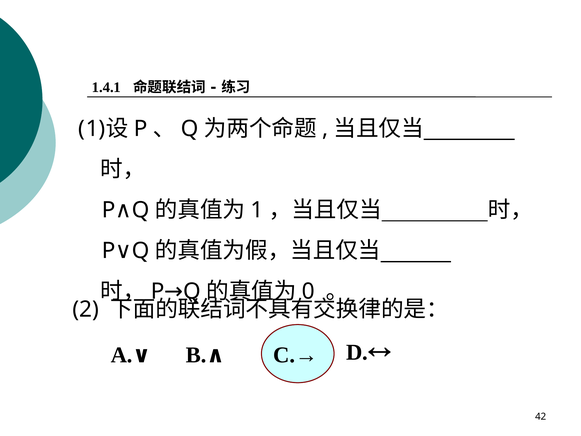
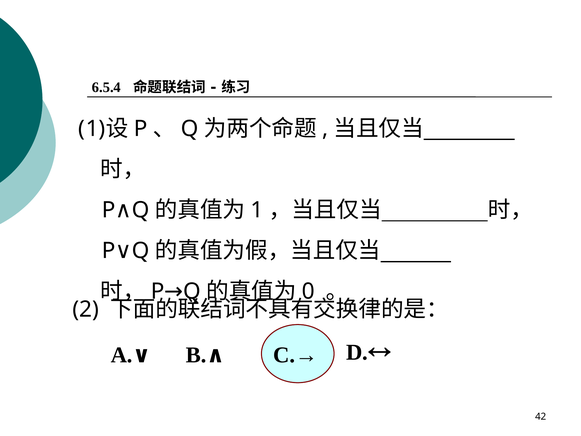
1.4.1: 1.4.1 -> 6.5.4
